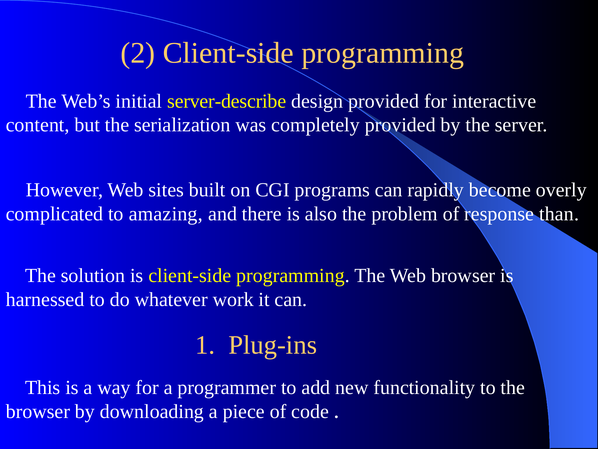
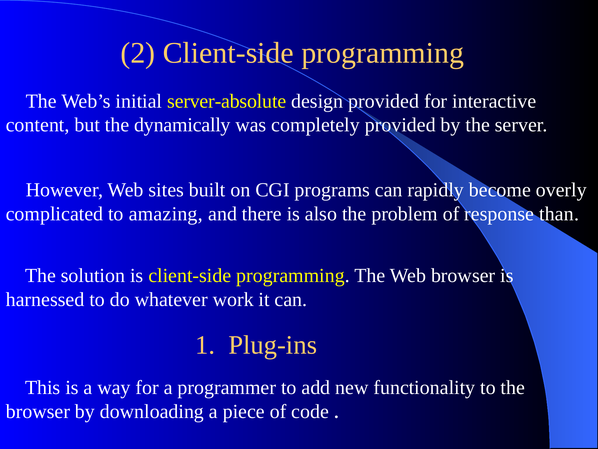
server-describe: server-describe -> server-absolute
serialization: serialization -> dynamically
